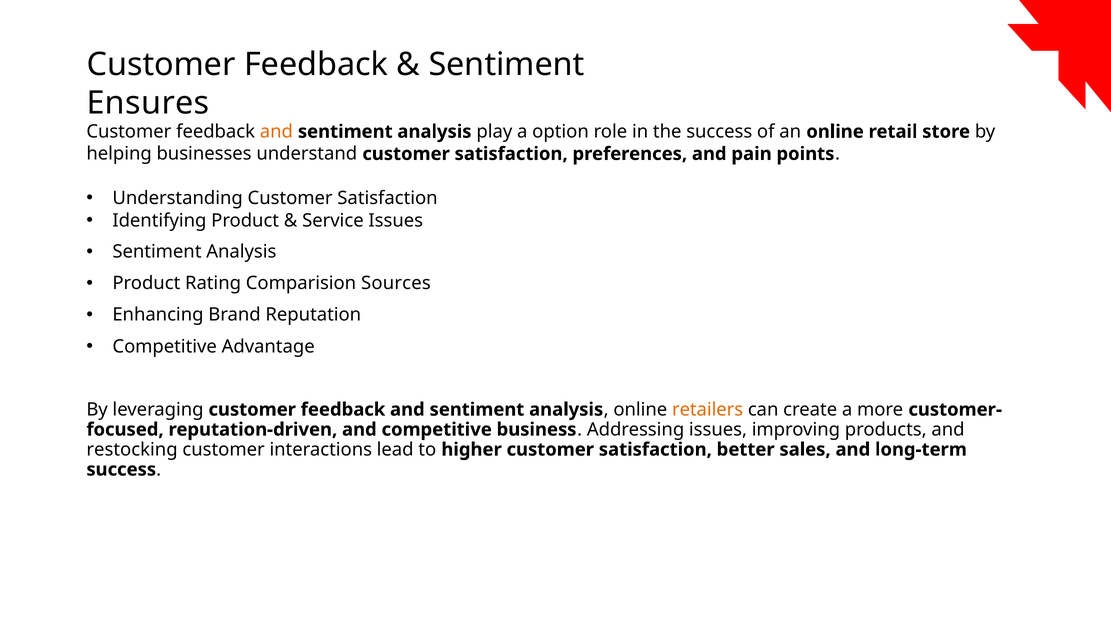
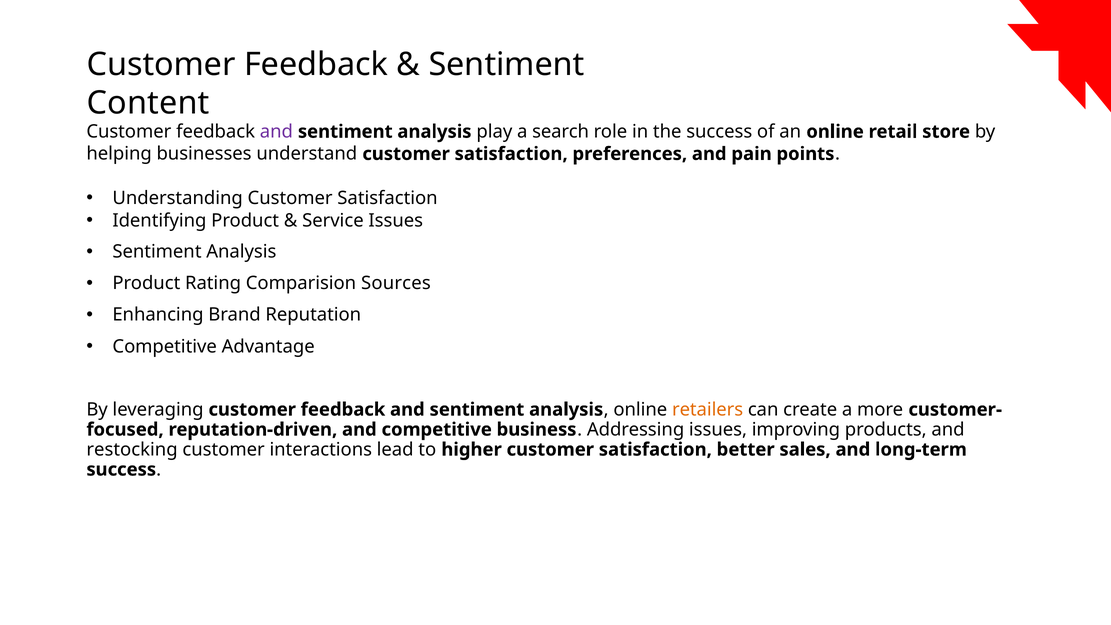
Ensures: Ensures -> Content
and at (276, 132) colour: orange -> purple
option: option -> search
